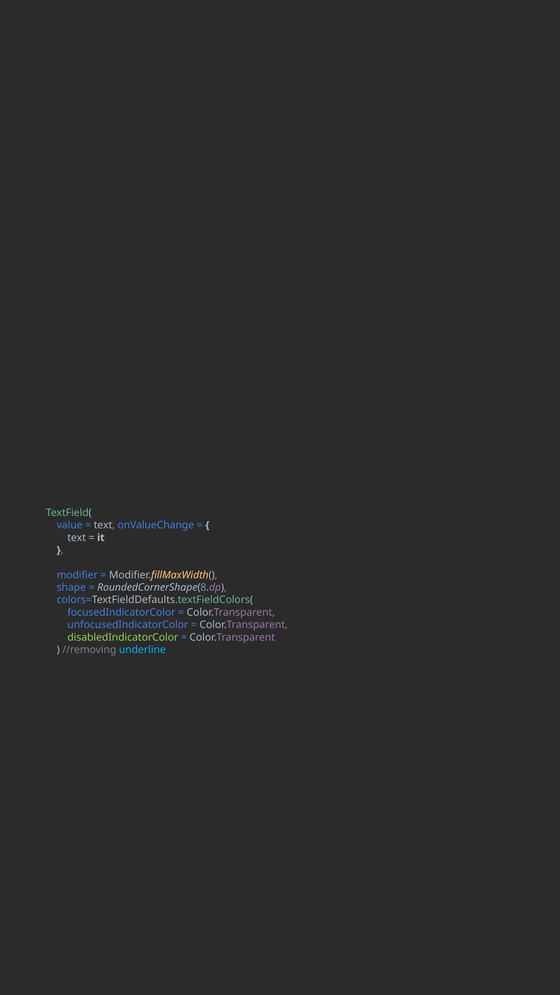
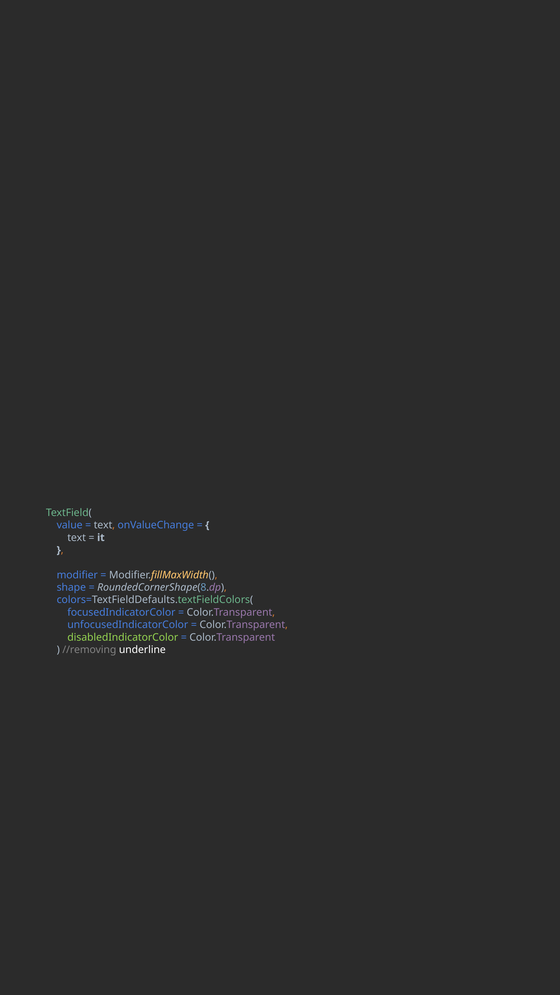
underline colour: light blue -> white
